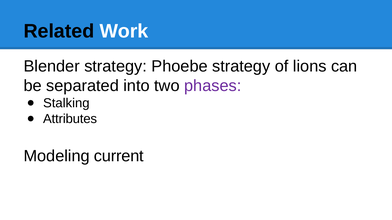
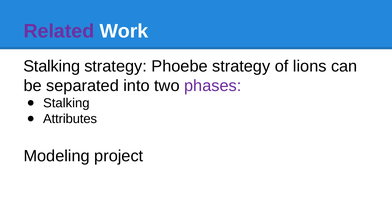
Related colour: black -> purple
Blender at (52, 66): Blender -> Stalking
current: current -> project
